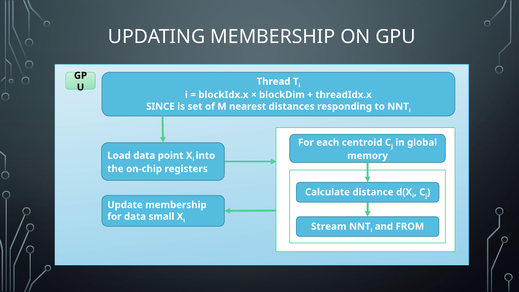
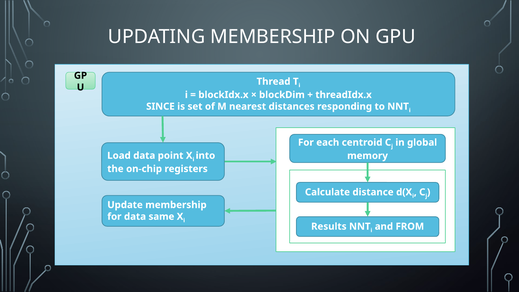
small: small -> same
Stream: Stream -> Results
